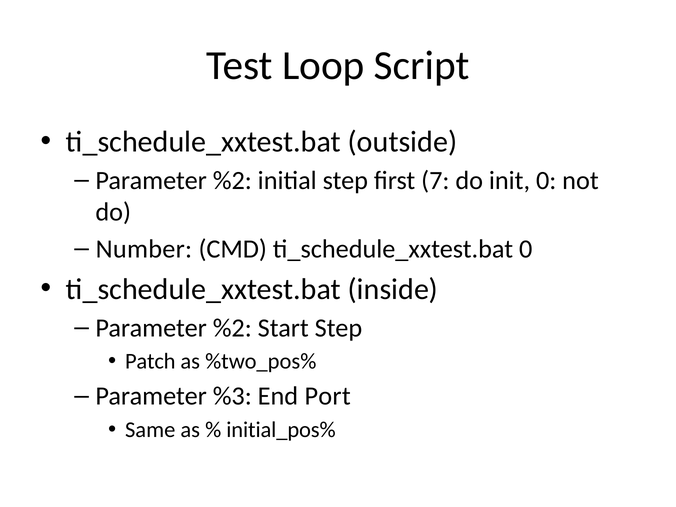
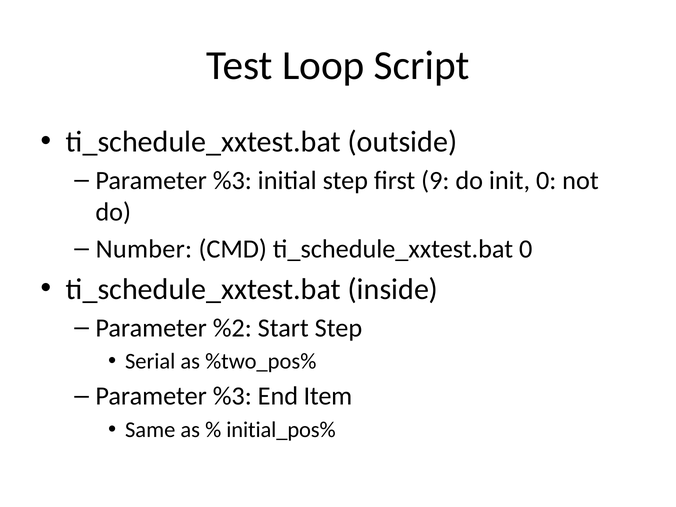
%2 at (232, 181): %2 -> %3
7: 7 -> 9
Patch: Patch -> Serial
Port: Port -> Item
